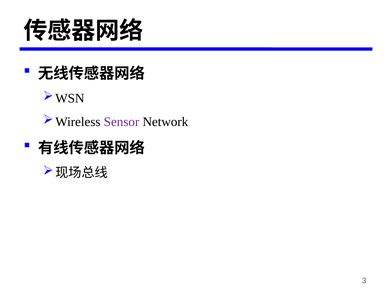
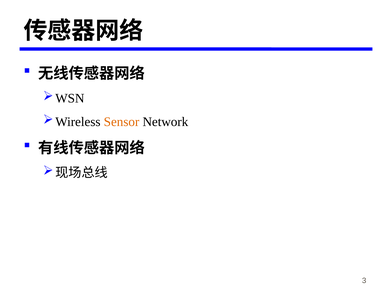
Sensor colour: purple -> orange
